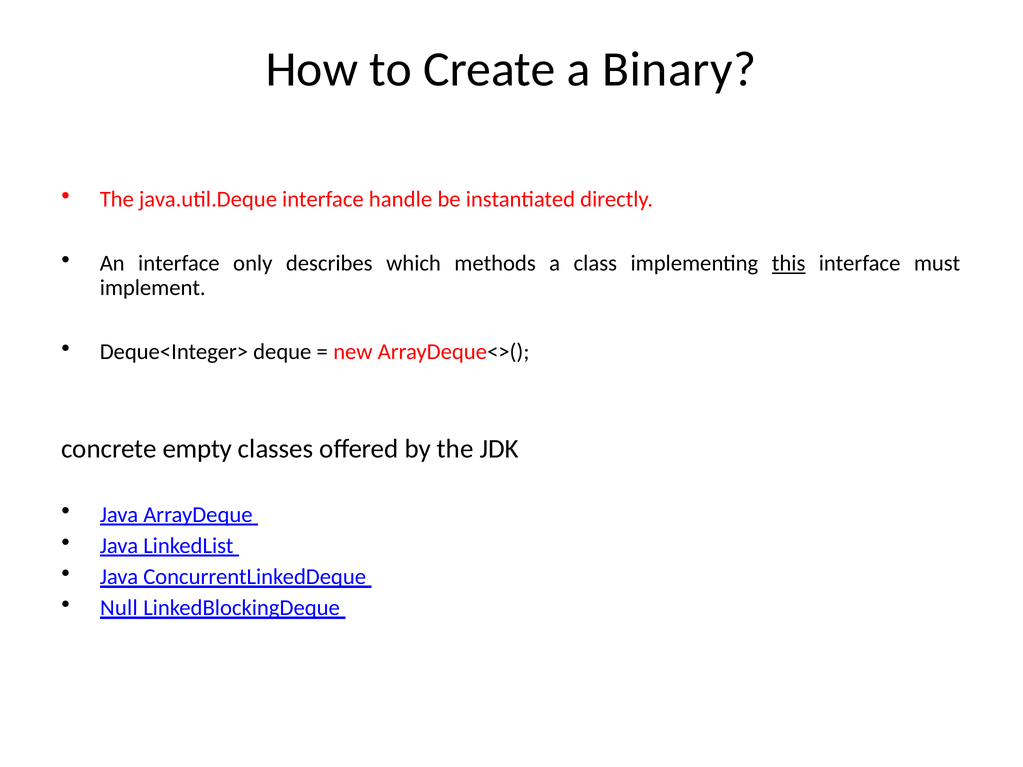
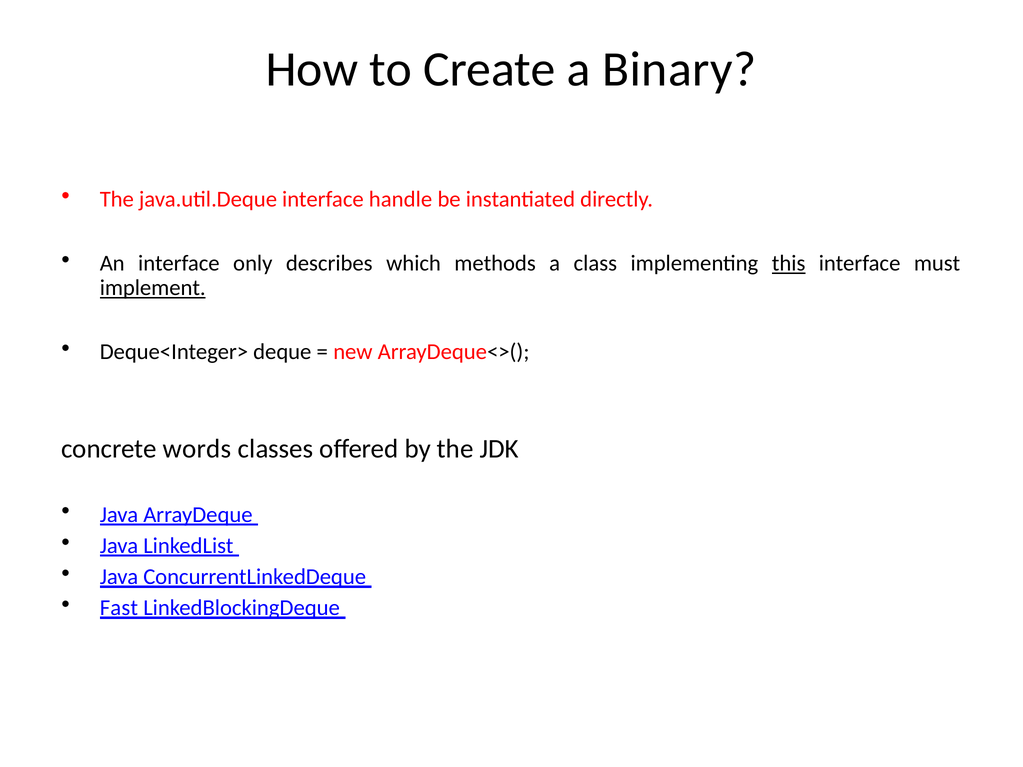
implement underline: none -> present
empty: empty -> words
Null: Null -> Fast
